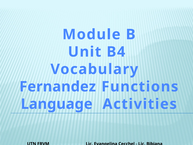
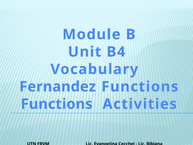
Language at (57, 104): Language -> Functions
